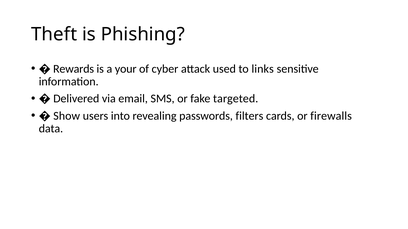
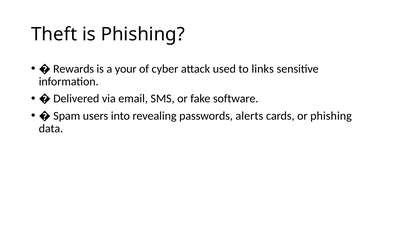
targeted: targeted -> software
Show: Show -> Spam
filters: filters -> alerts
or firewalls: firewalls -> phishing
